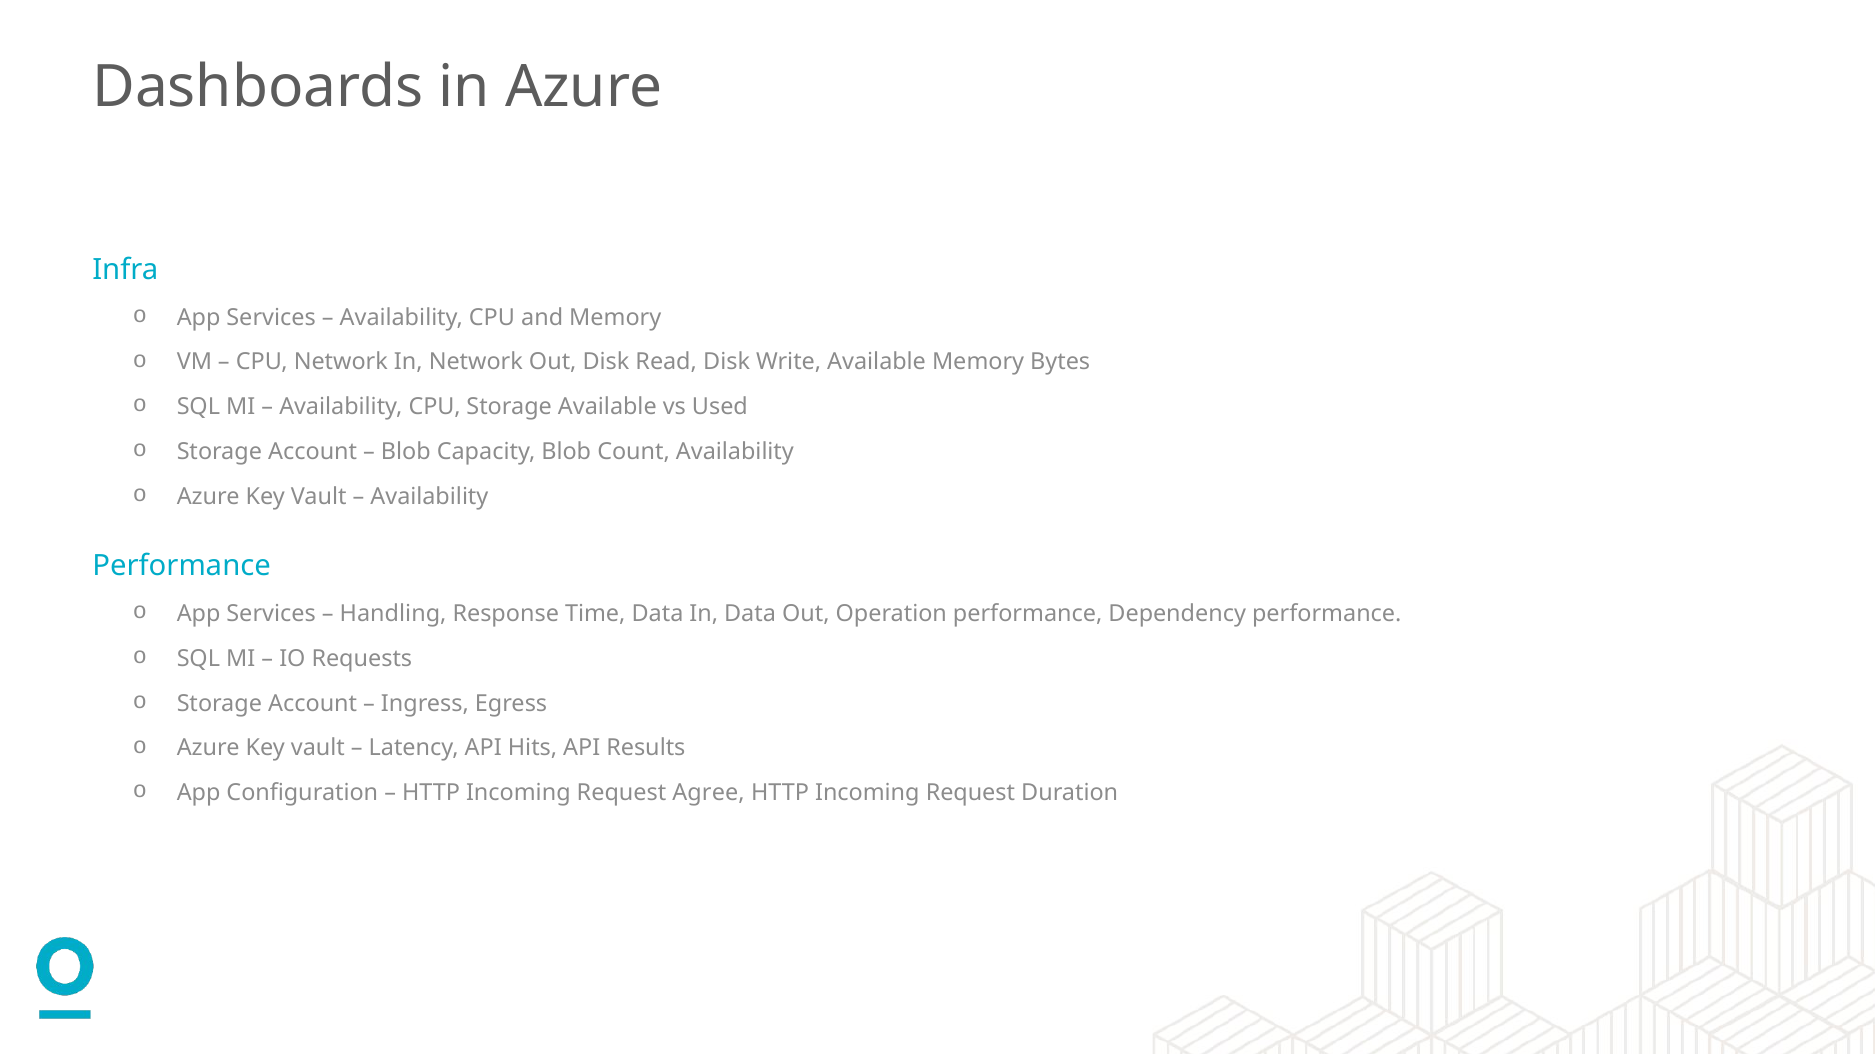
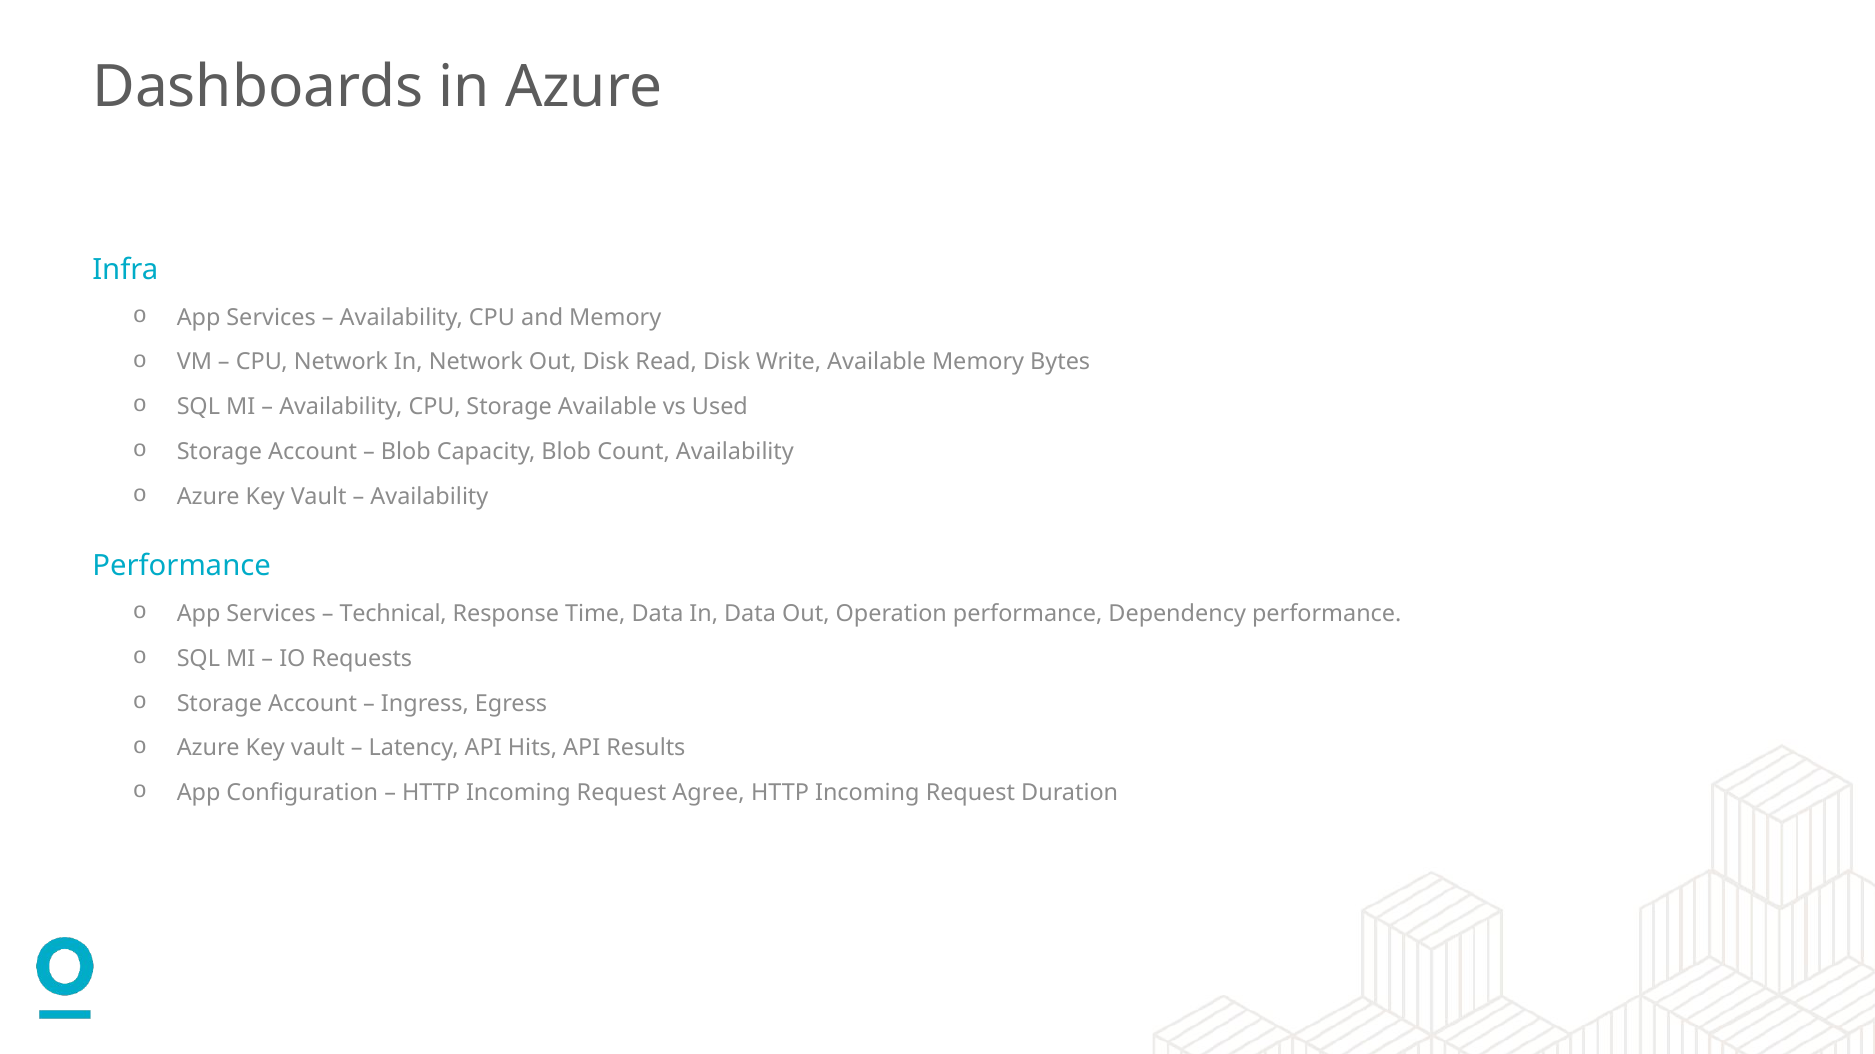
Handling: Handling -> Technical
